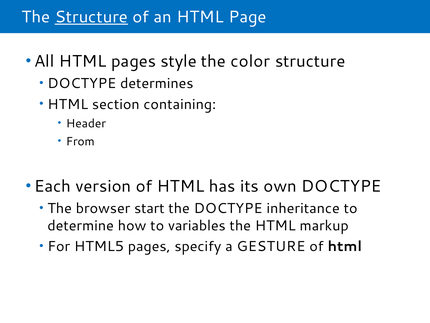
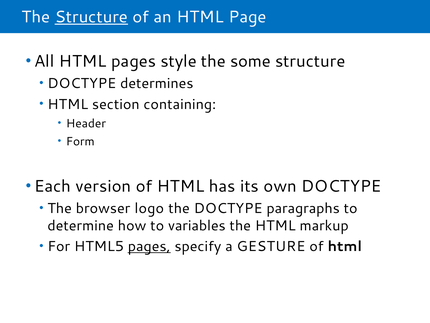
color: color -> some
From: From -> Form
start: start -> logo
inheritance: inheritance -> paragraphs
pages at (149, 246) underline: none -> present
